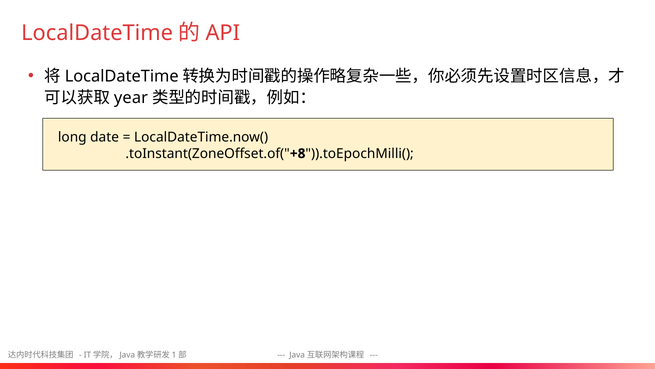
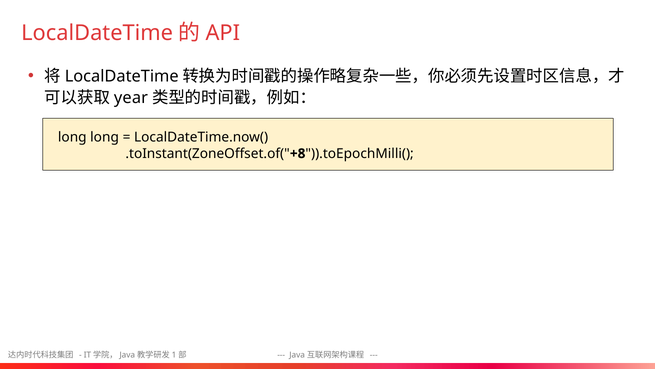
long date: date -> long
